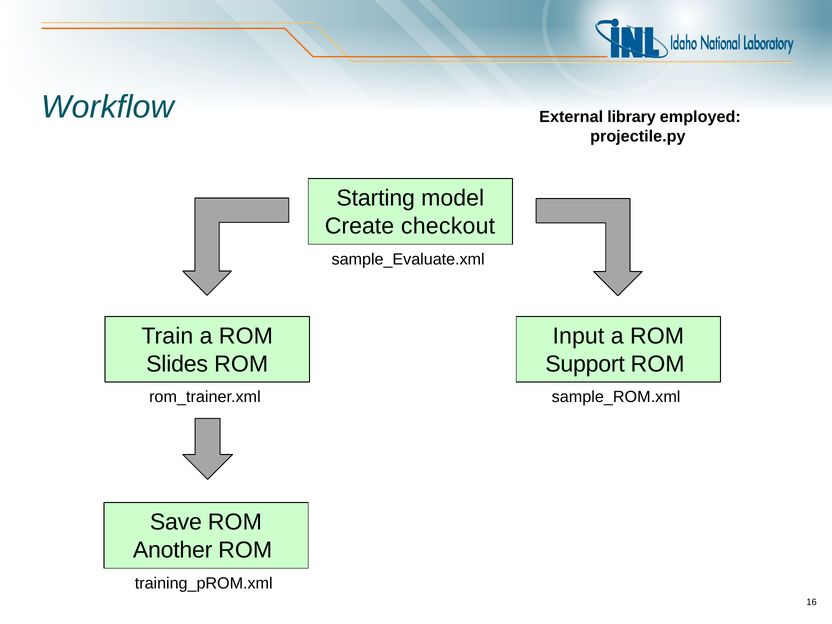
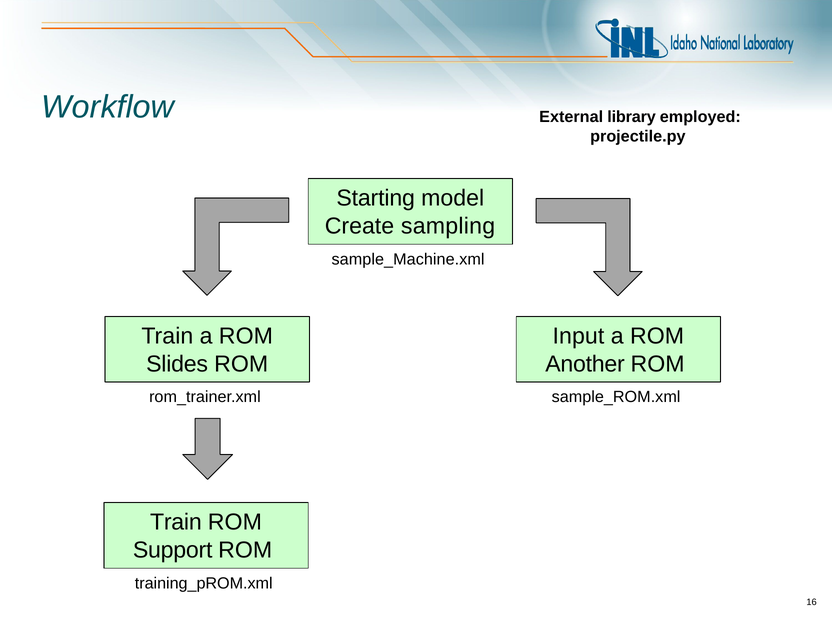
checkout: checkout -> sampling
sample_Evaluate.xml: sample_Evaluate.xml -> sample_Machine.xml
Support: Support -> Another
Save at (176, 522): Save -> Train
Another: Another -> Support
